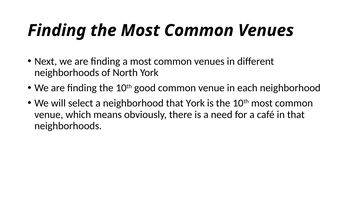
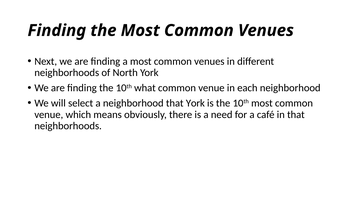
good: good -> what
